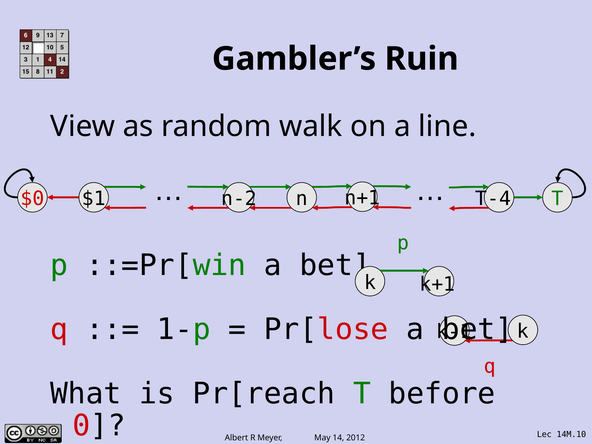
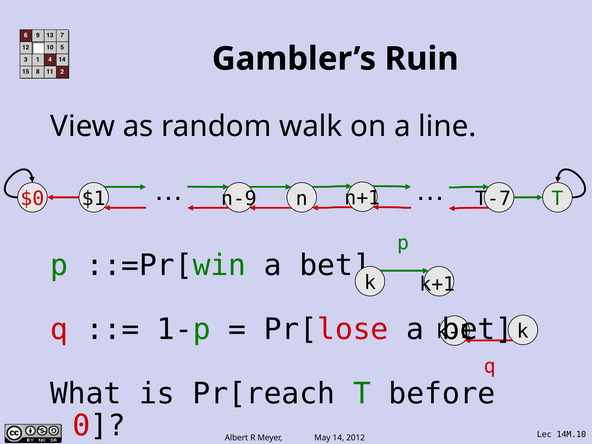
T-4: T-4 -> T-7
n-2: n-2 -> n-9
